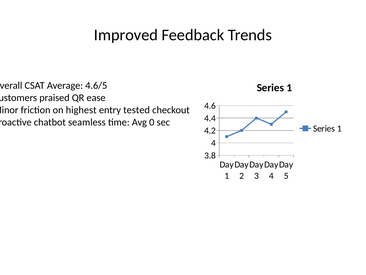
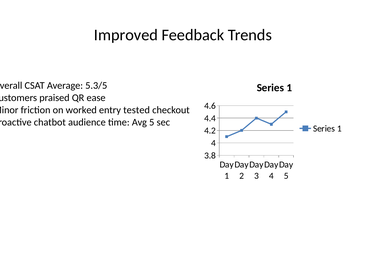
4.6/5: 4.6/5 -> 5.3/5
highest: highest -> worked
seamless: seamless -> audience
Avg 0: 0 -> 5
